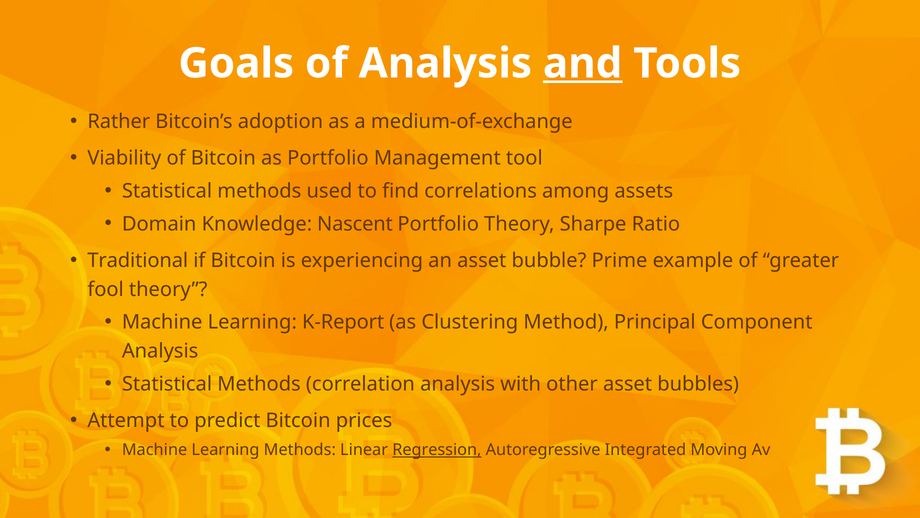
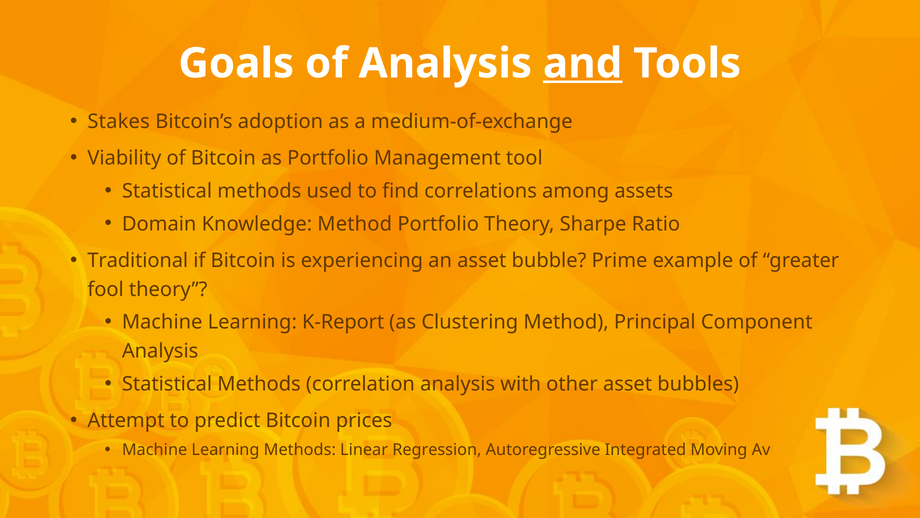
Rather: Rather -> Stakes
Knowledge Nascent: Nascent -> Method
Regression underline: present -> none
